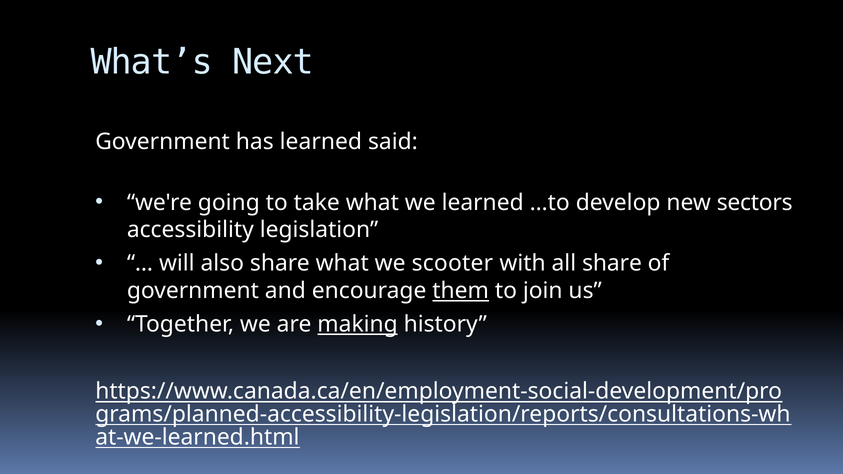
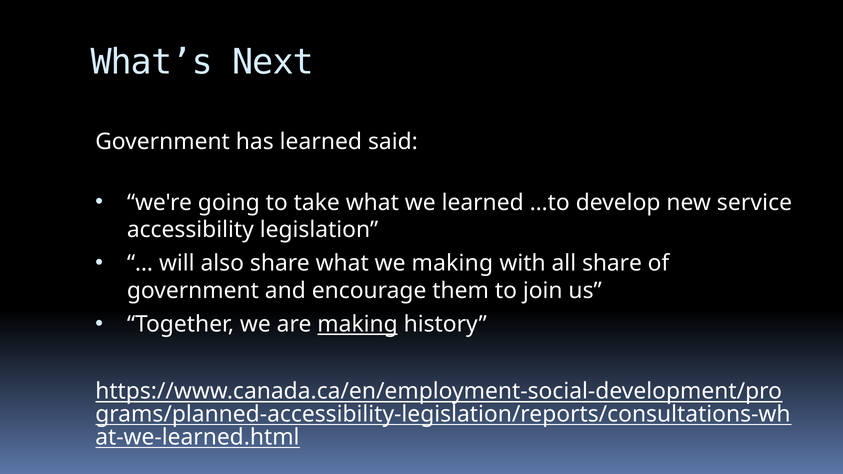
sectors: sectors -> service
we scooter: scooter -> making
them underline: present -> none
